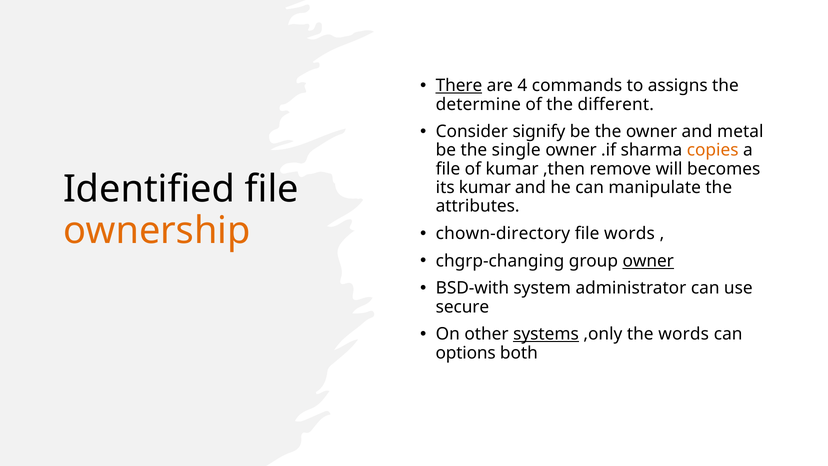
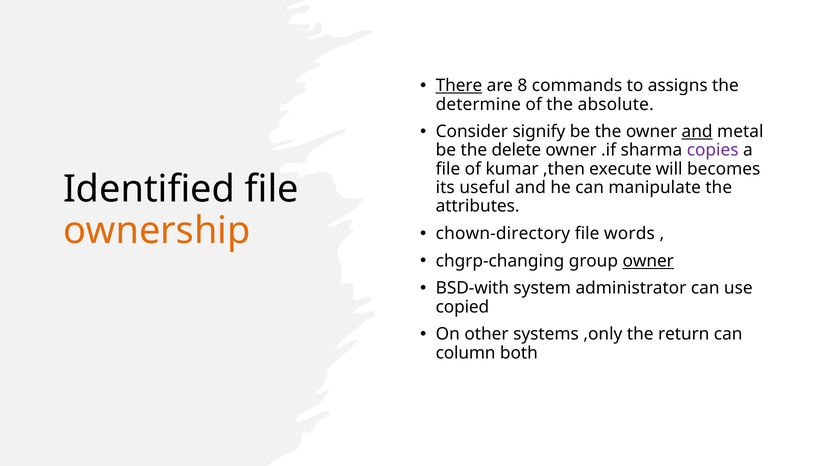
4: 4 -> 8
different: different -> absolute
and at (697, 132) underline: none -> present
single: single -> delete
copies colour: orange -> purple
remove: remove -> execute
its kumar: kumar -> useful
secure: secure -> copied
systems underline: present -> none
the words: words -> return
options: options -> column
